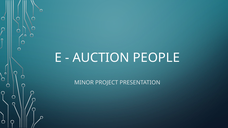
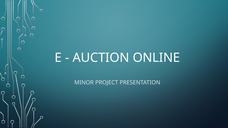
PEOPLE: PEOPLE -> ONLINE
